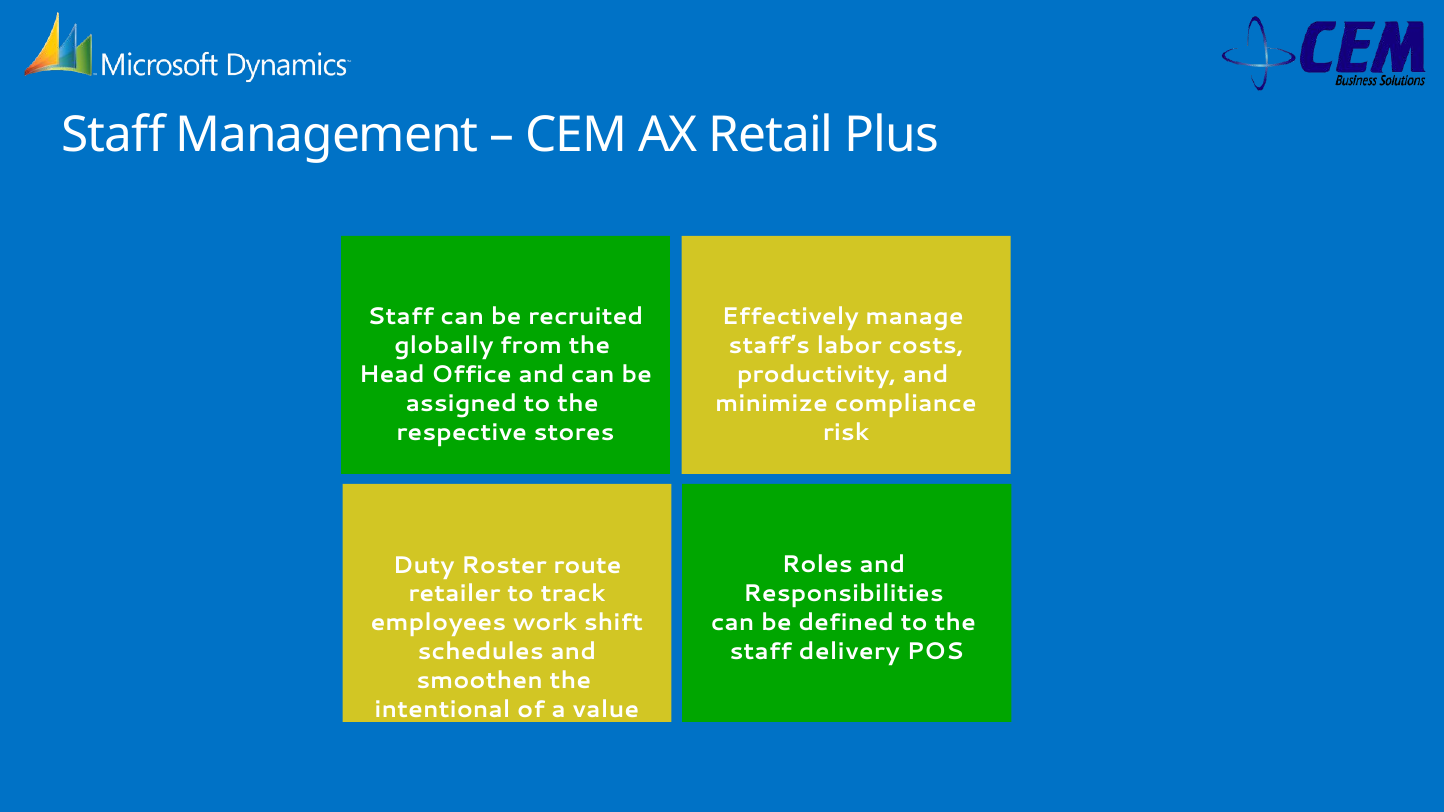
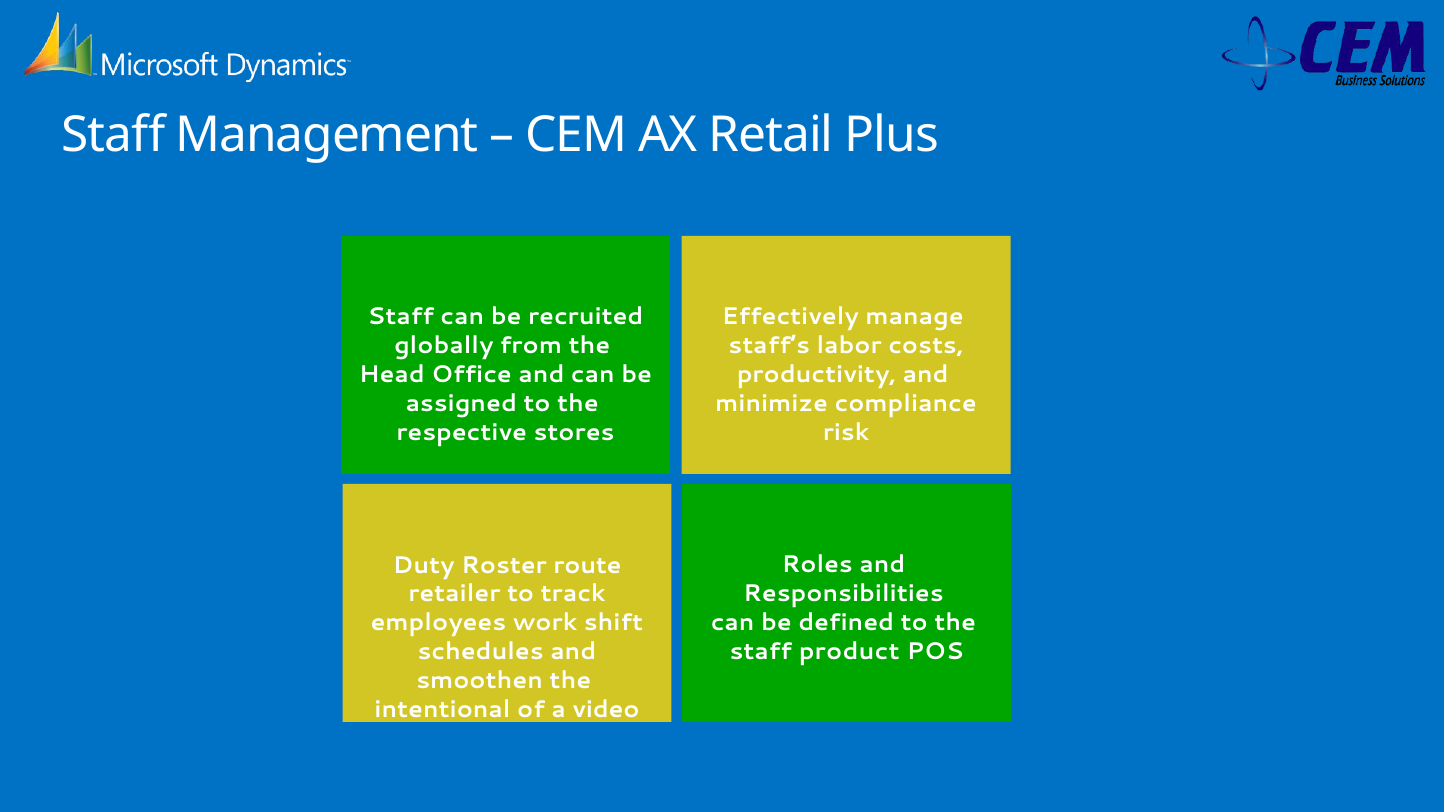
delivery: delivery -> product
value: value -> video
